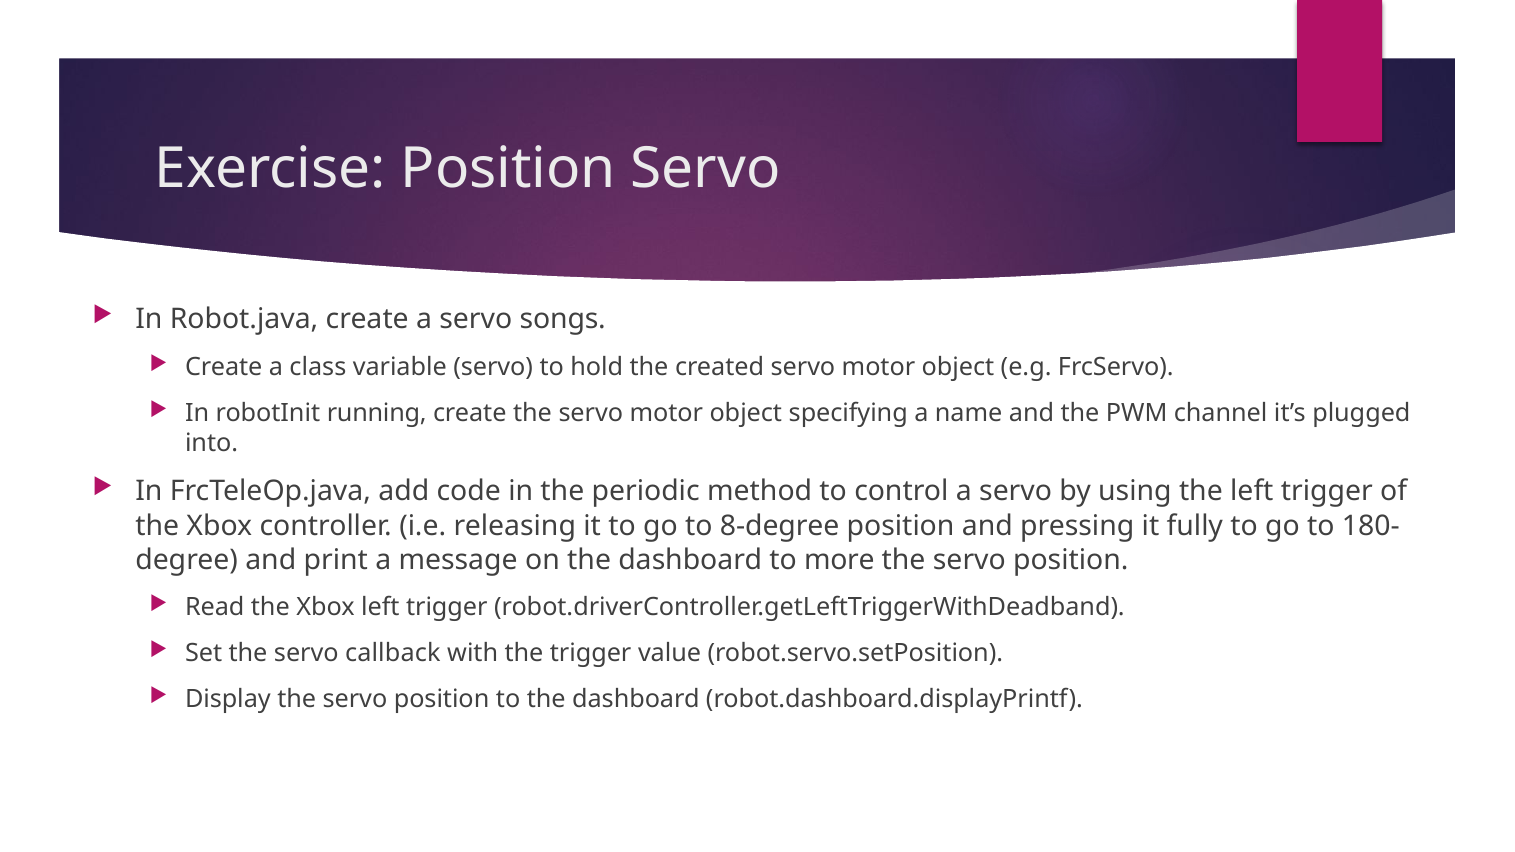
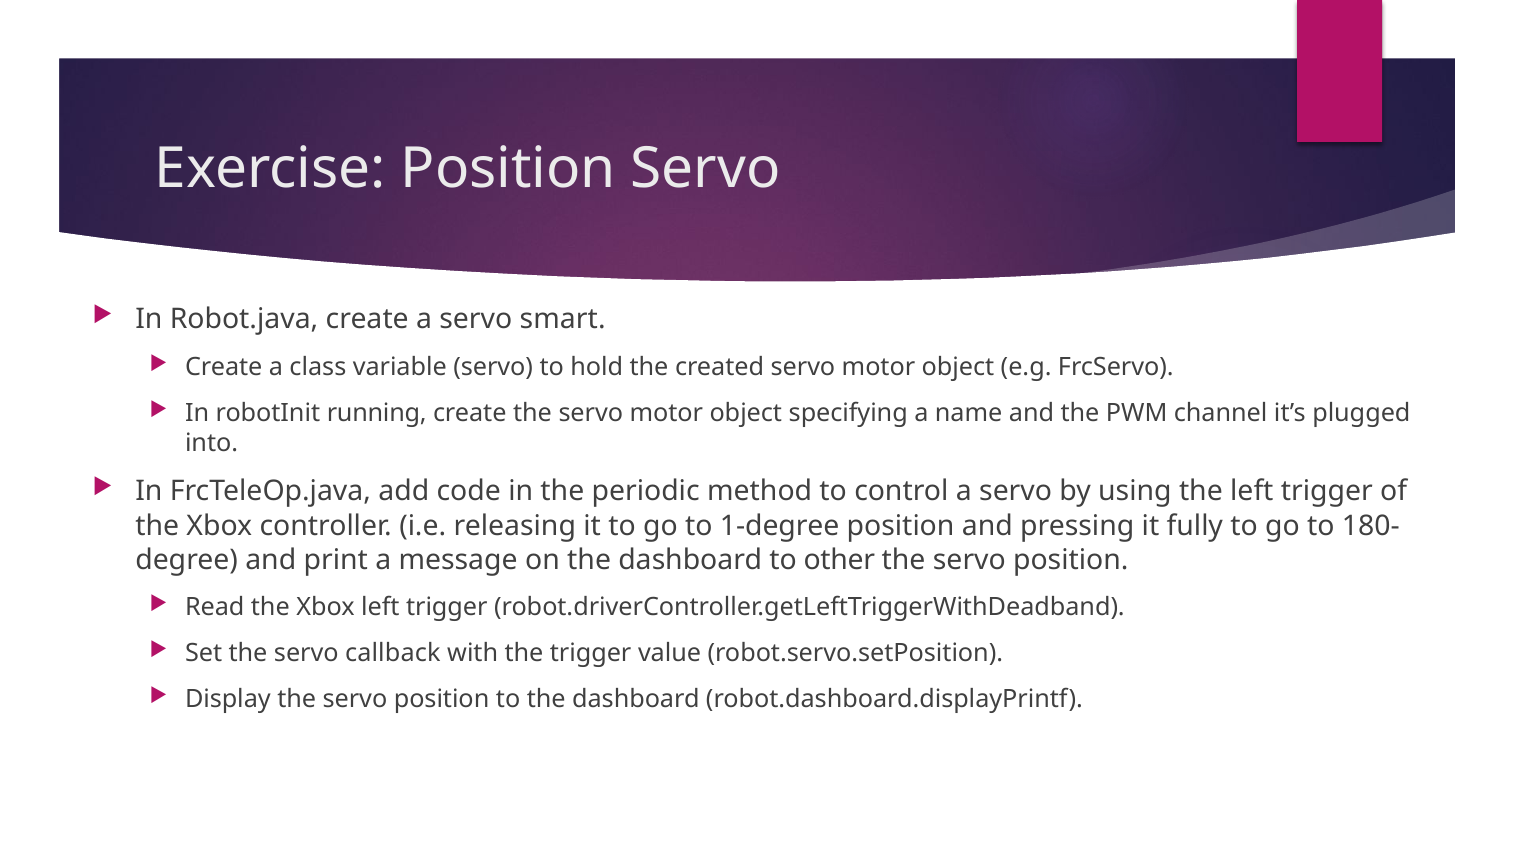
songs: songs -> smart
8-degree: 8-degree -> 1-degree
more: more -> other
